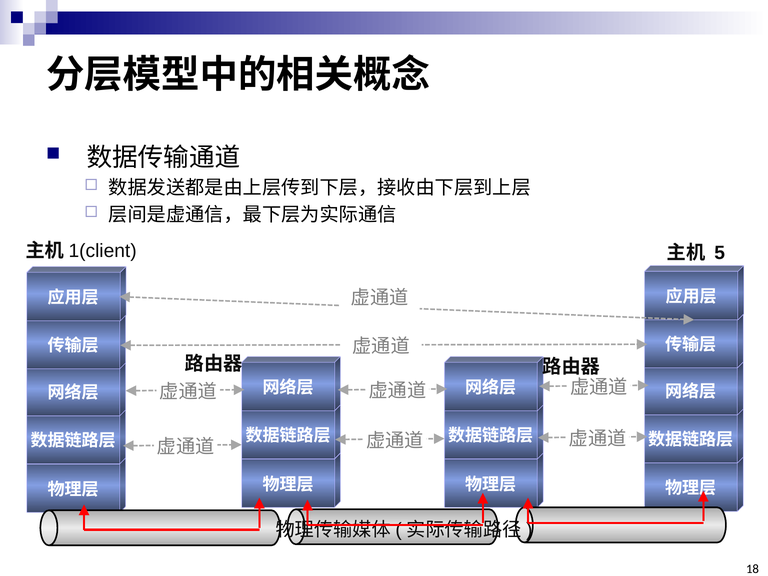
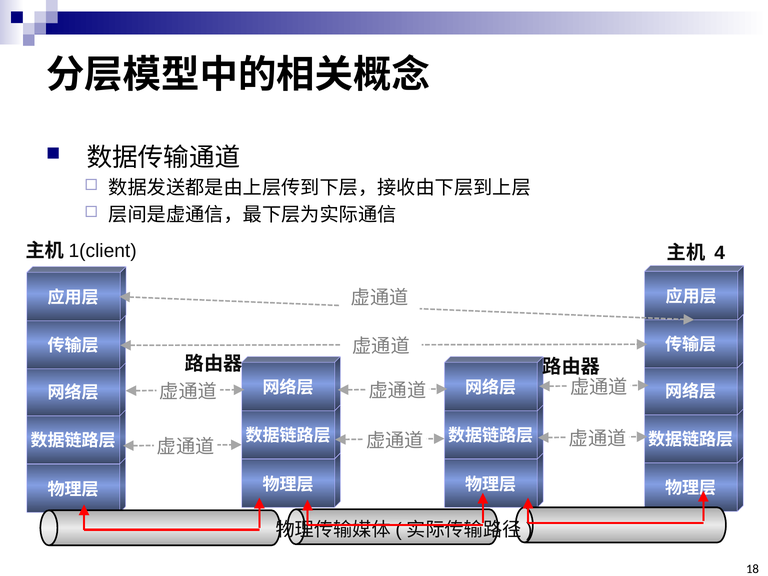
5: 5 -> 4
